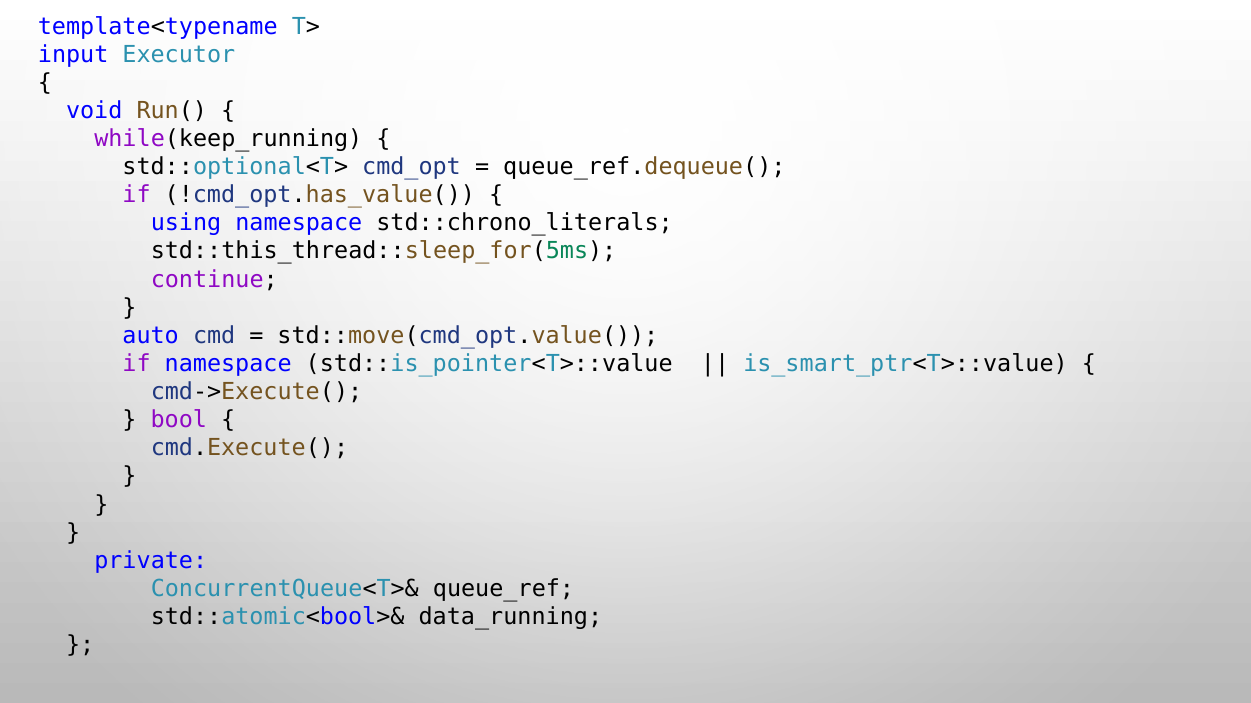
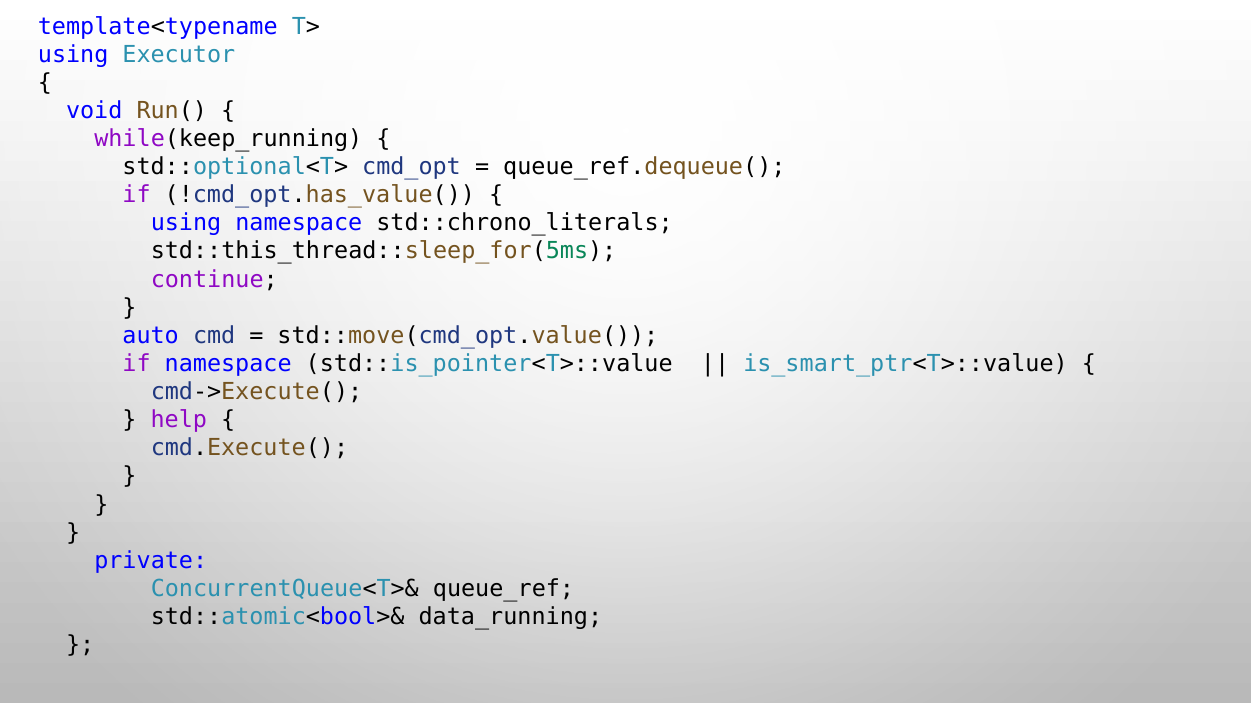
input at (73, 54): input -> using
bool: bool -> help
